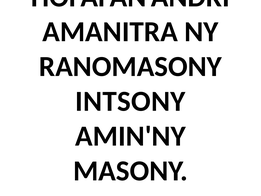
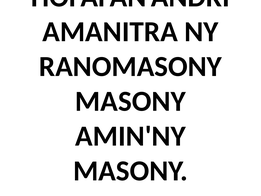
INTSONY at (130, 101): INTSONY -> MASONY
